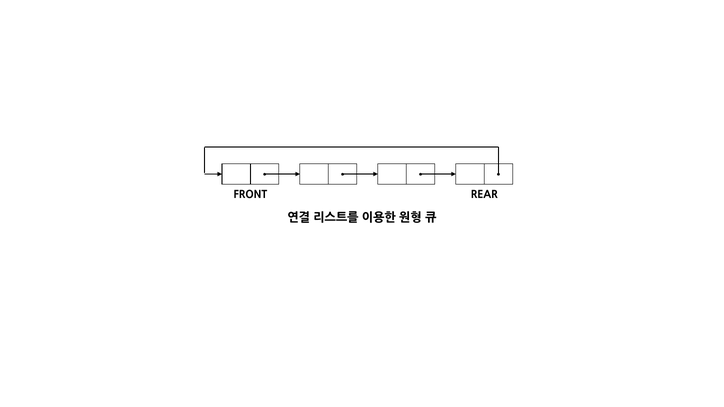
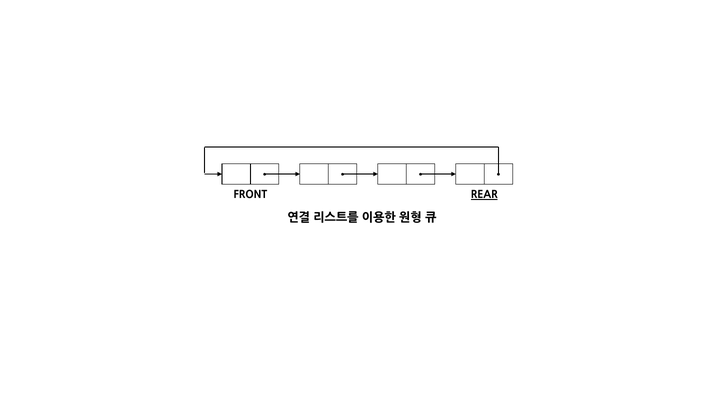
REAR underline: none -> present
